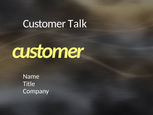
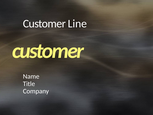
Talk: Talk -> Line
